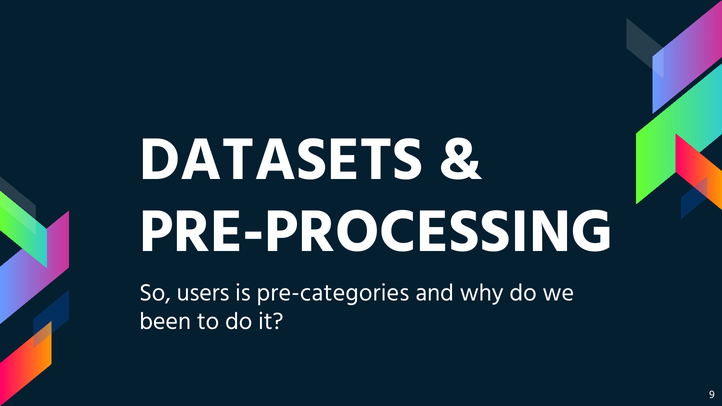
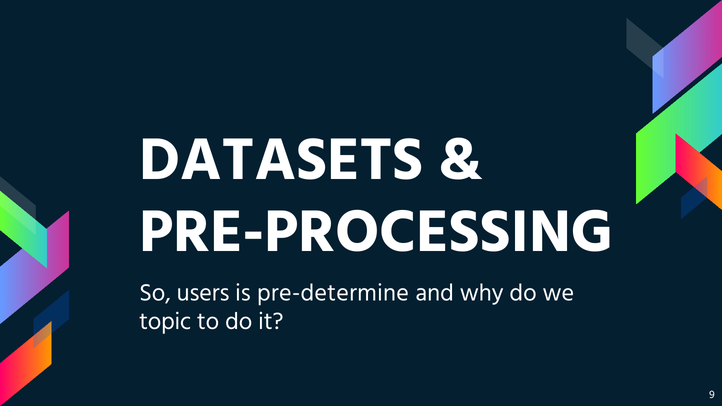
pre-categories: pre-categories -> pre-determine
been: been -> topic
